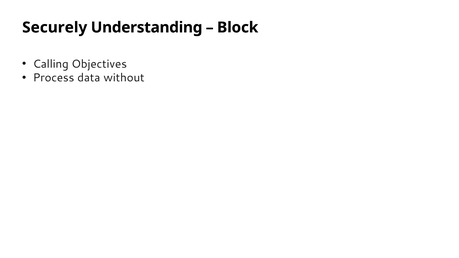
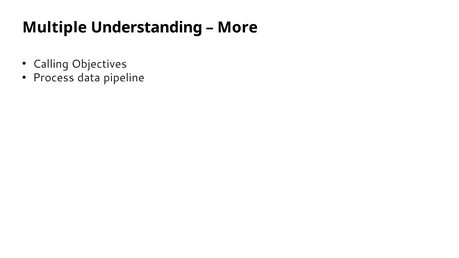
Securely: Securely -> Multiple
Block: Block -> More
without: without -> pipeline
